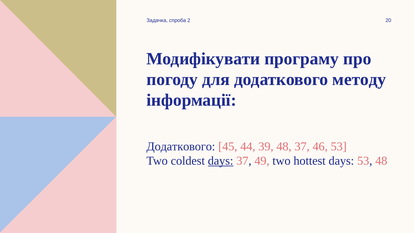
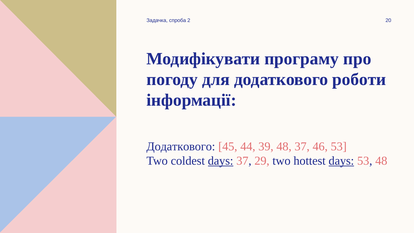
методу: методу -> роботи
49: 49 -> 29
days at (341, 161) underline: none -> present
